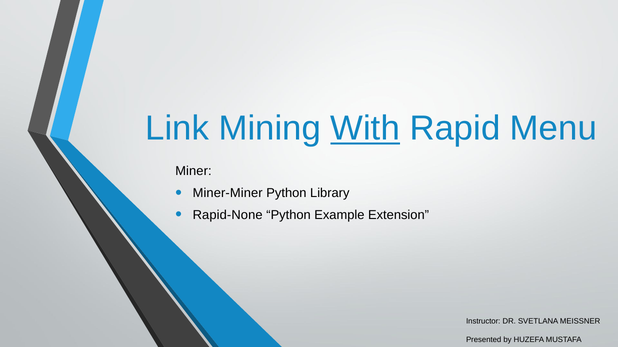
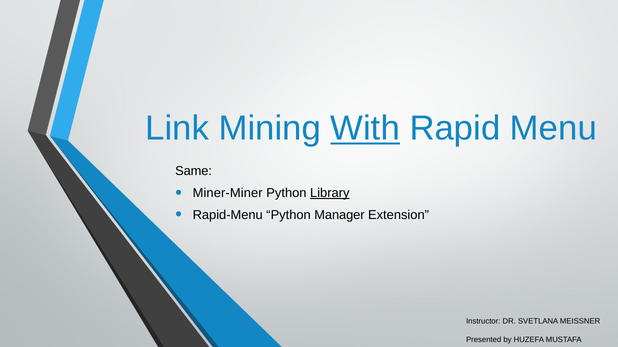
Miner: Miner -> Same
Library underline: none -> present
Rapid-None: Rapid-None -> Rapid-Menu
Example: Example -> Manager
